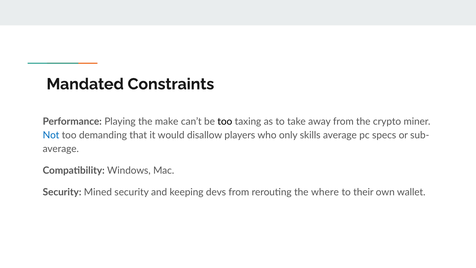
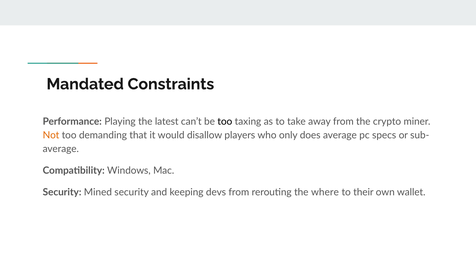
make: make -> latest
Not colour: blue -> orange
skills: skills -> does
